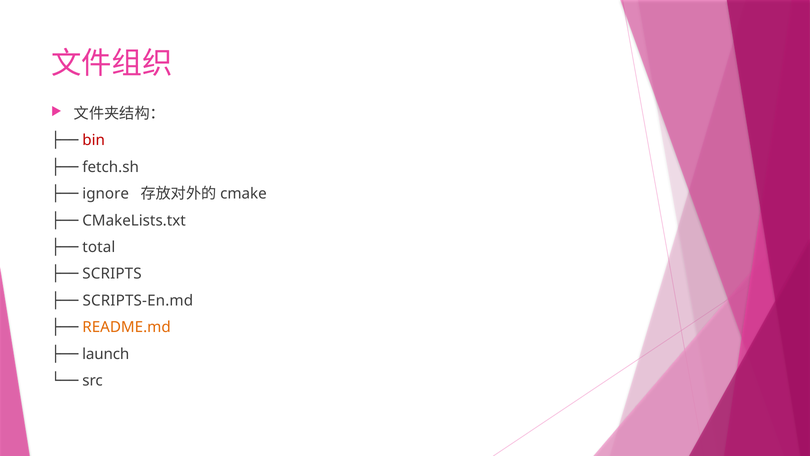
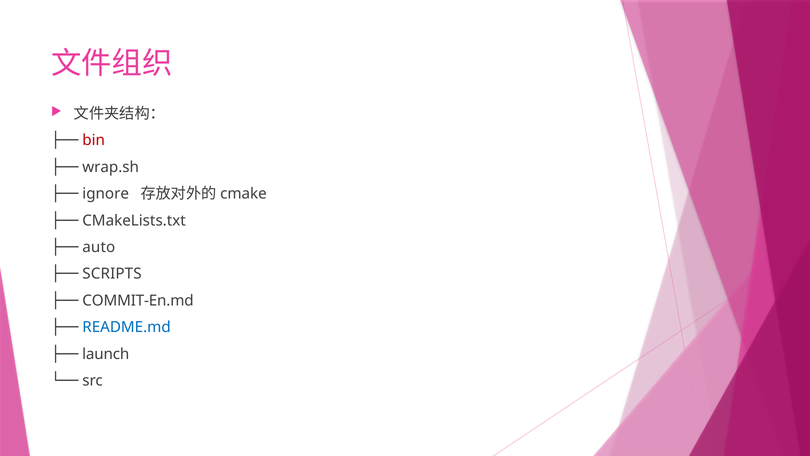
fetch.sh: fetch.sh -> wrap.sh
total: total -> auto
SCRIPTS-En.md: SCRIPTS-En.md -> COMMIT-En.md
README.md colour: orange -> blue
